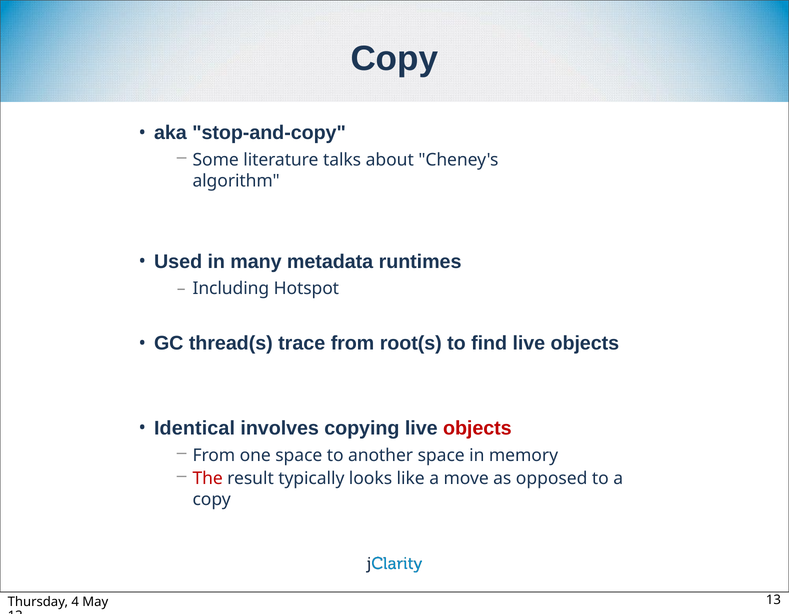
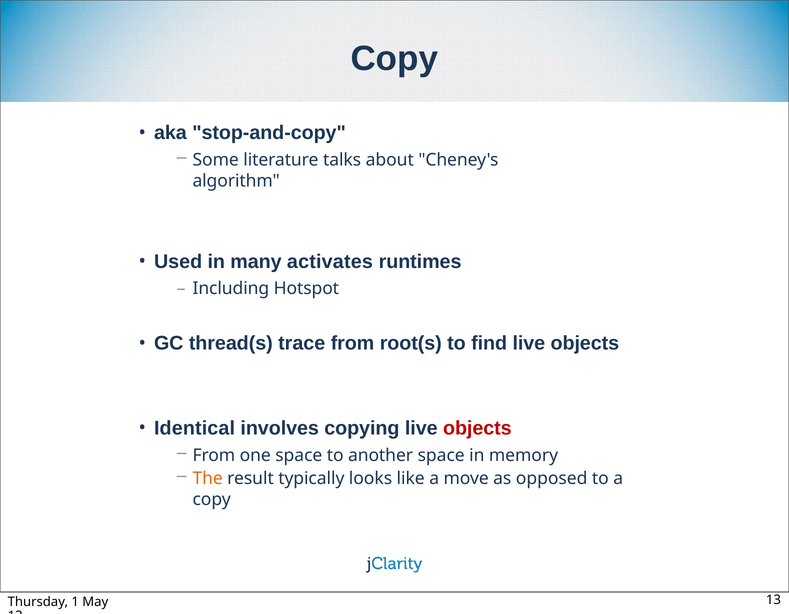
metadata: metadata -> activates
The colour: red -> orange
4: 4 -> 1
